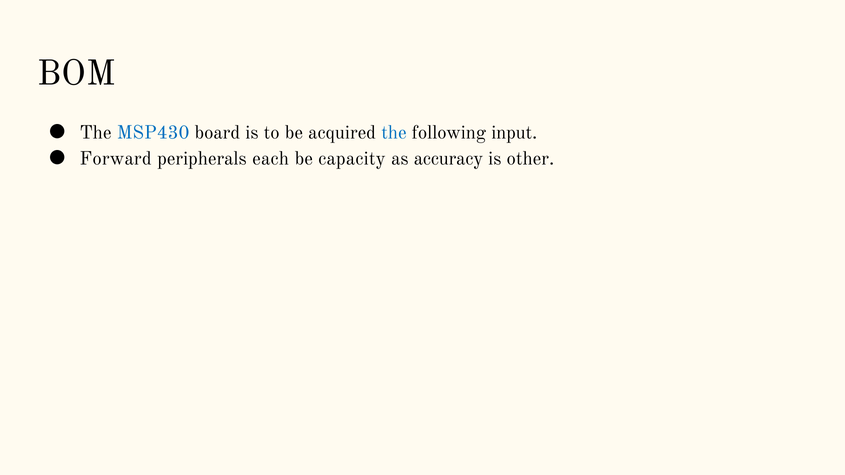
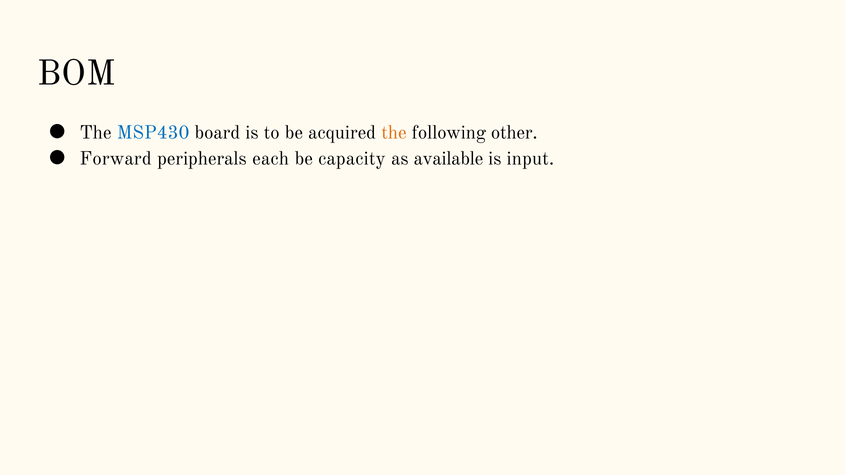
the at (394, 133) colour: blue -> orange
input: input -> other
accuracy: accuracy -> available
other: other -> input
